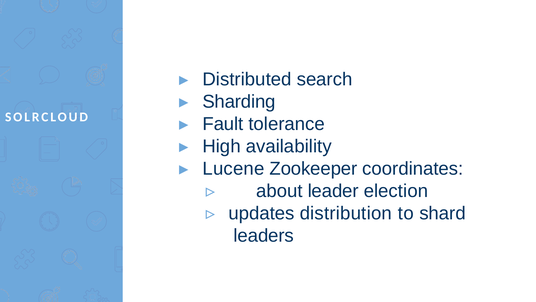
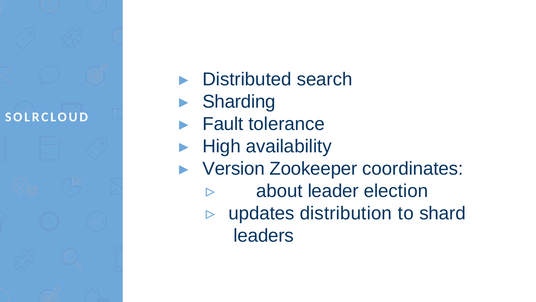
Lucene: Lucene -> Version
